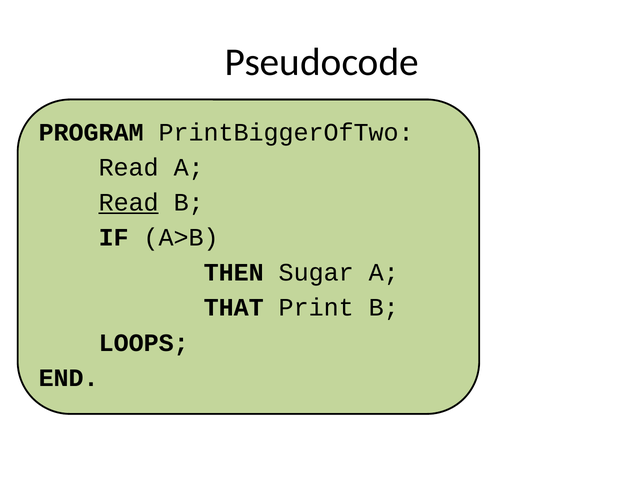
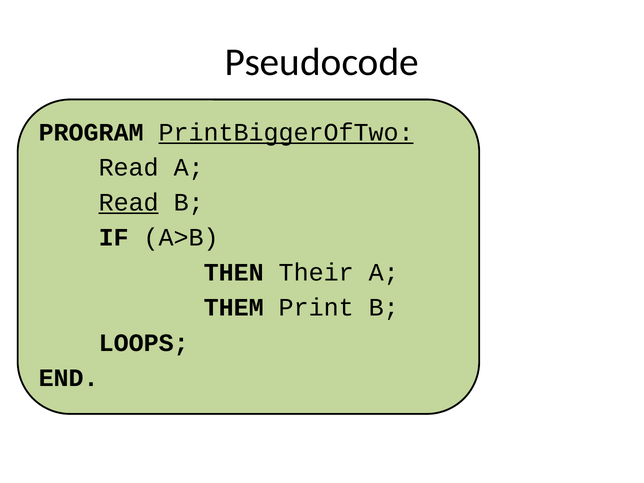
PrintBiggerOfTwo underline: none -> present
Sugar: Sugar -> Their
THAT: THAT -> THEM
